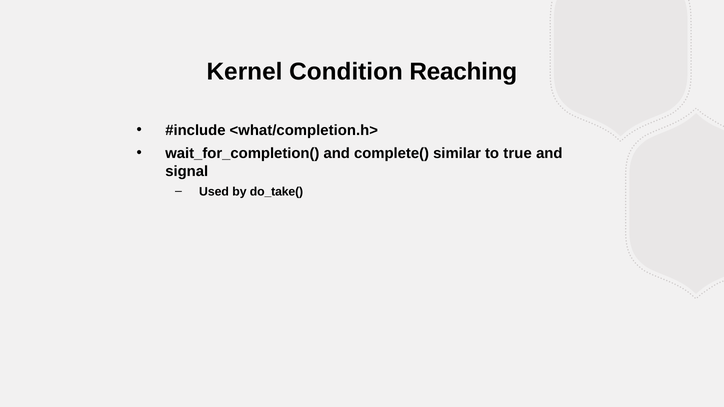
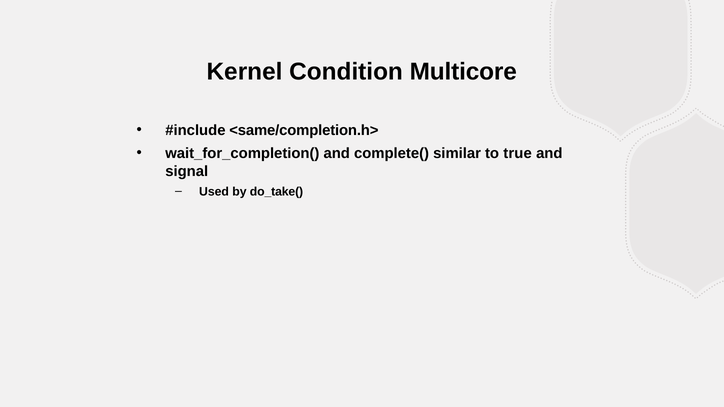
Reaching: Reaching -> Multicore
<what/completion.h>: <what/completion.h> -> <same/completion.h>
